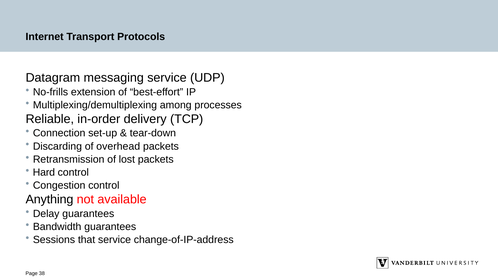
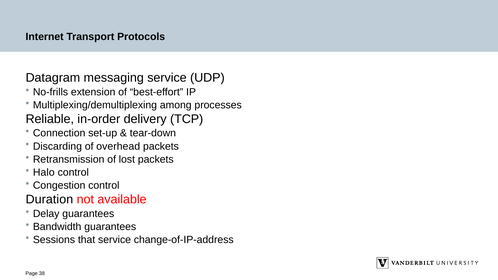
Hard: Hard -> Halo
Anything: Anything -> Duration
